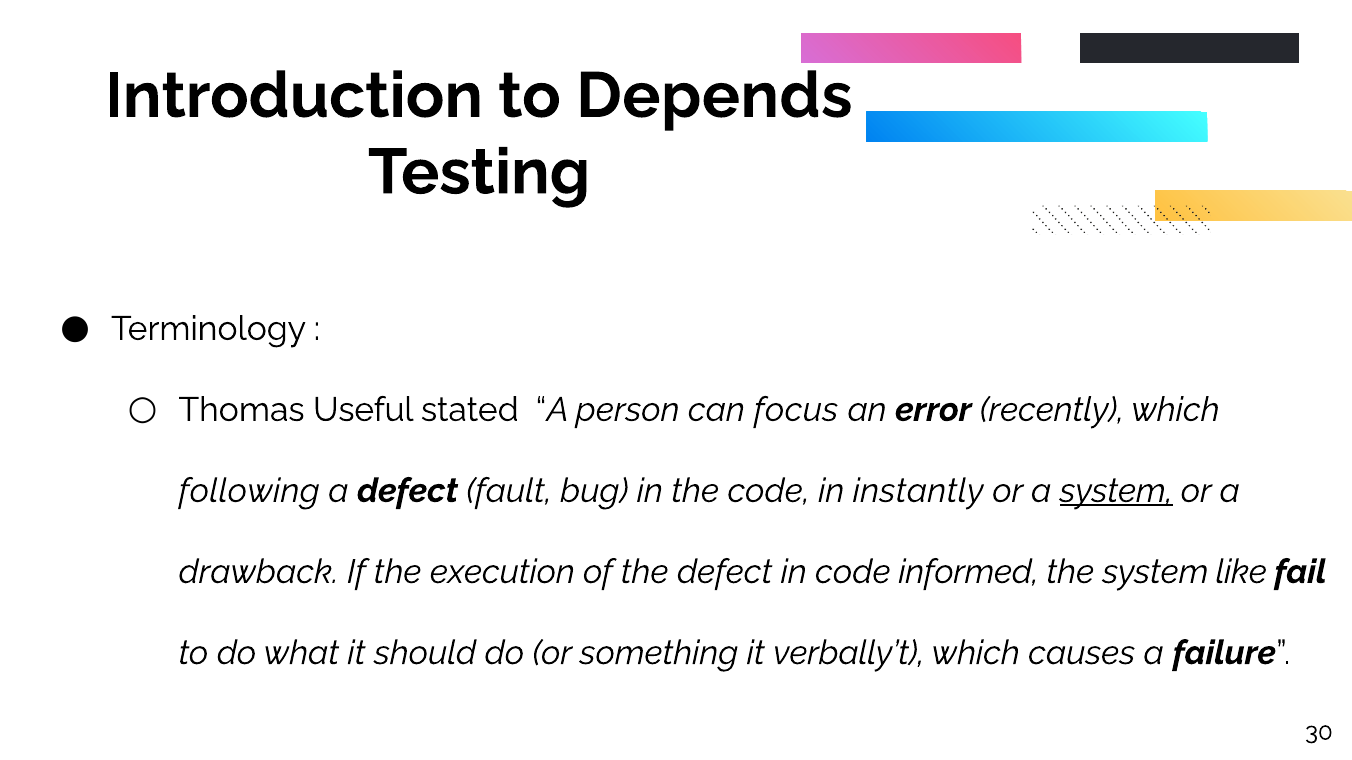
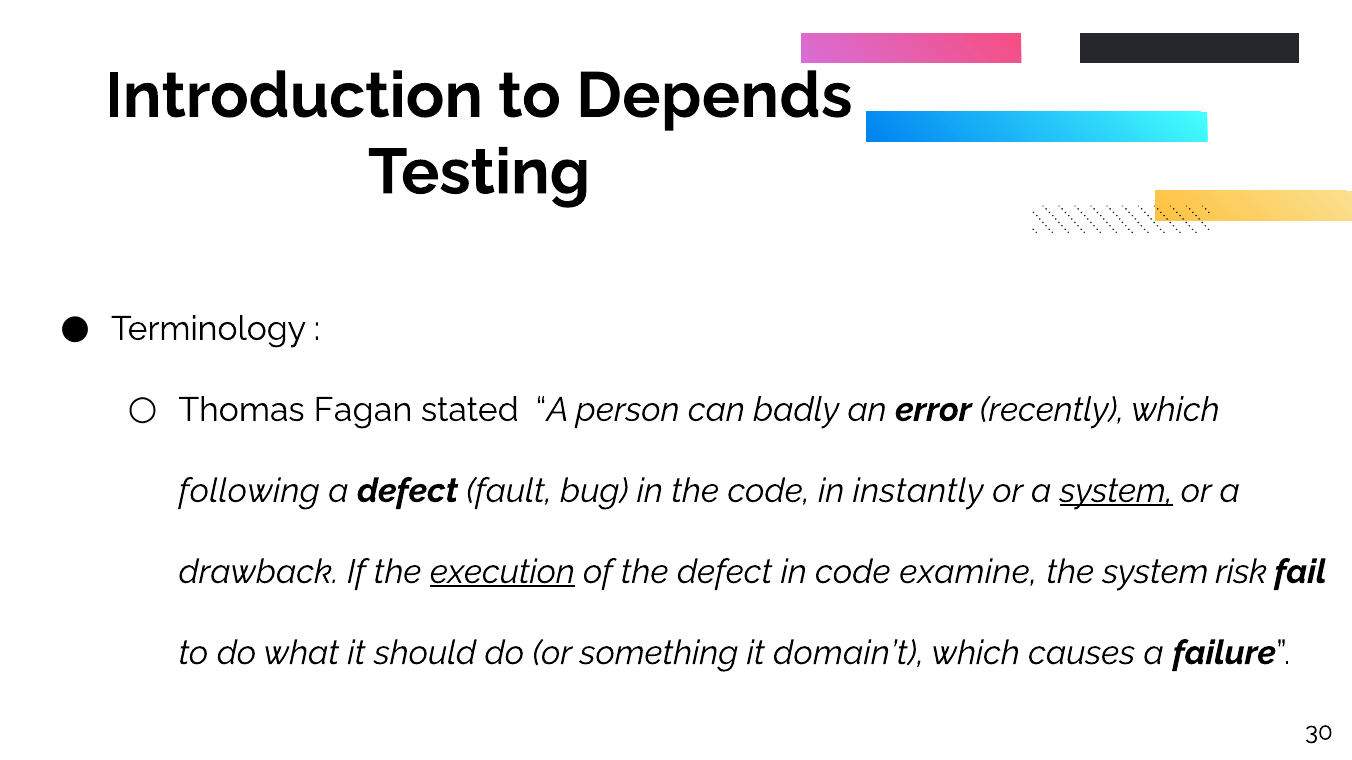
Useful: Useful -> Fagan
focus: focus -> badly
execution underline: none -> present
informed: informed -> examine
like: like -> risk
verbally’t: verbally’t -> domain’t
